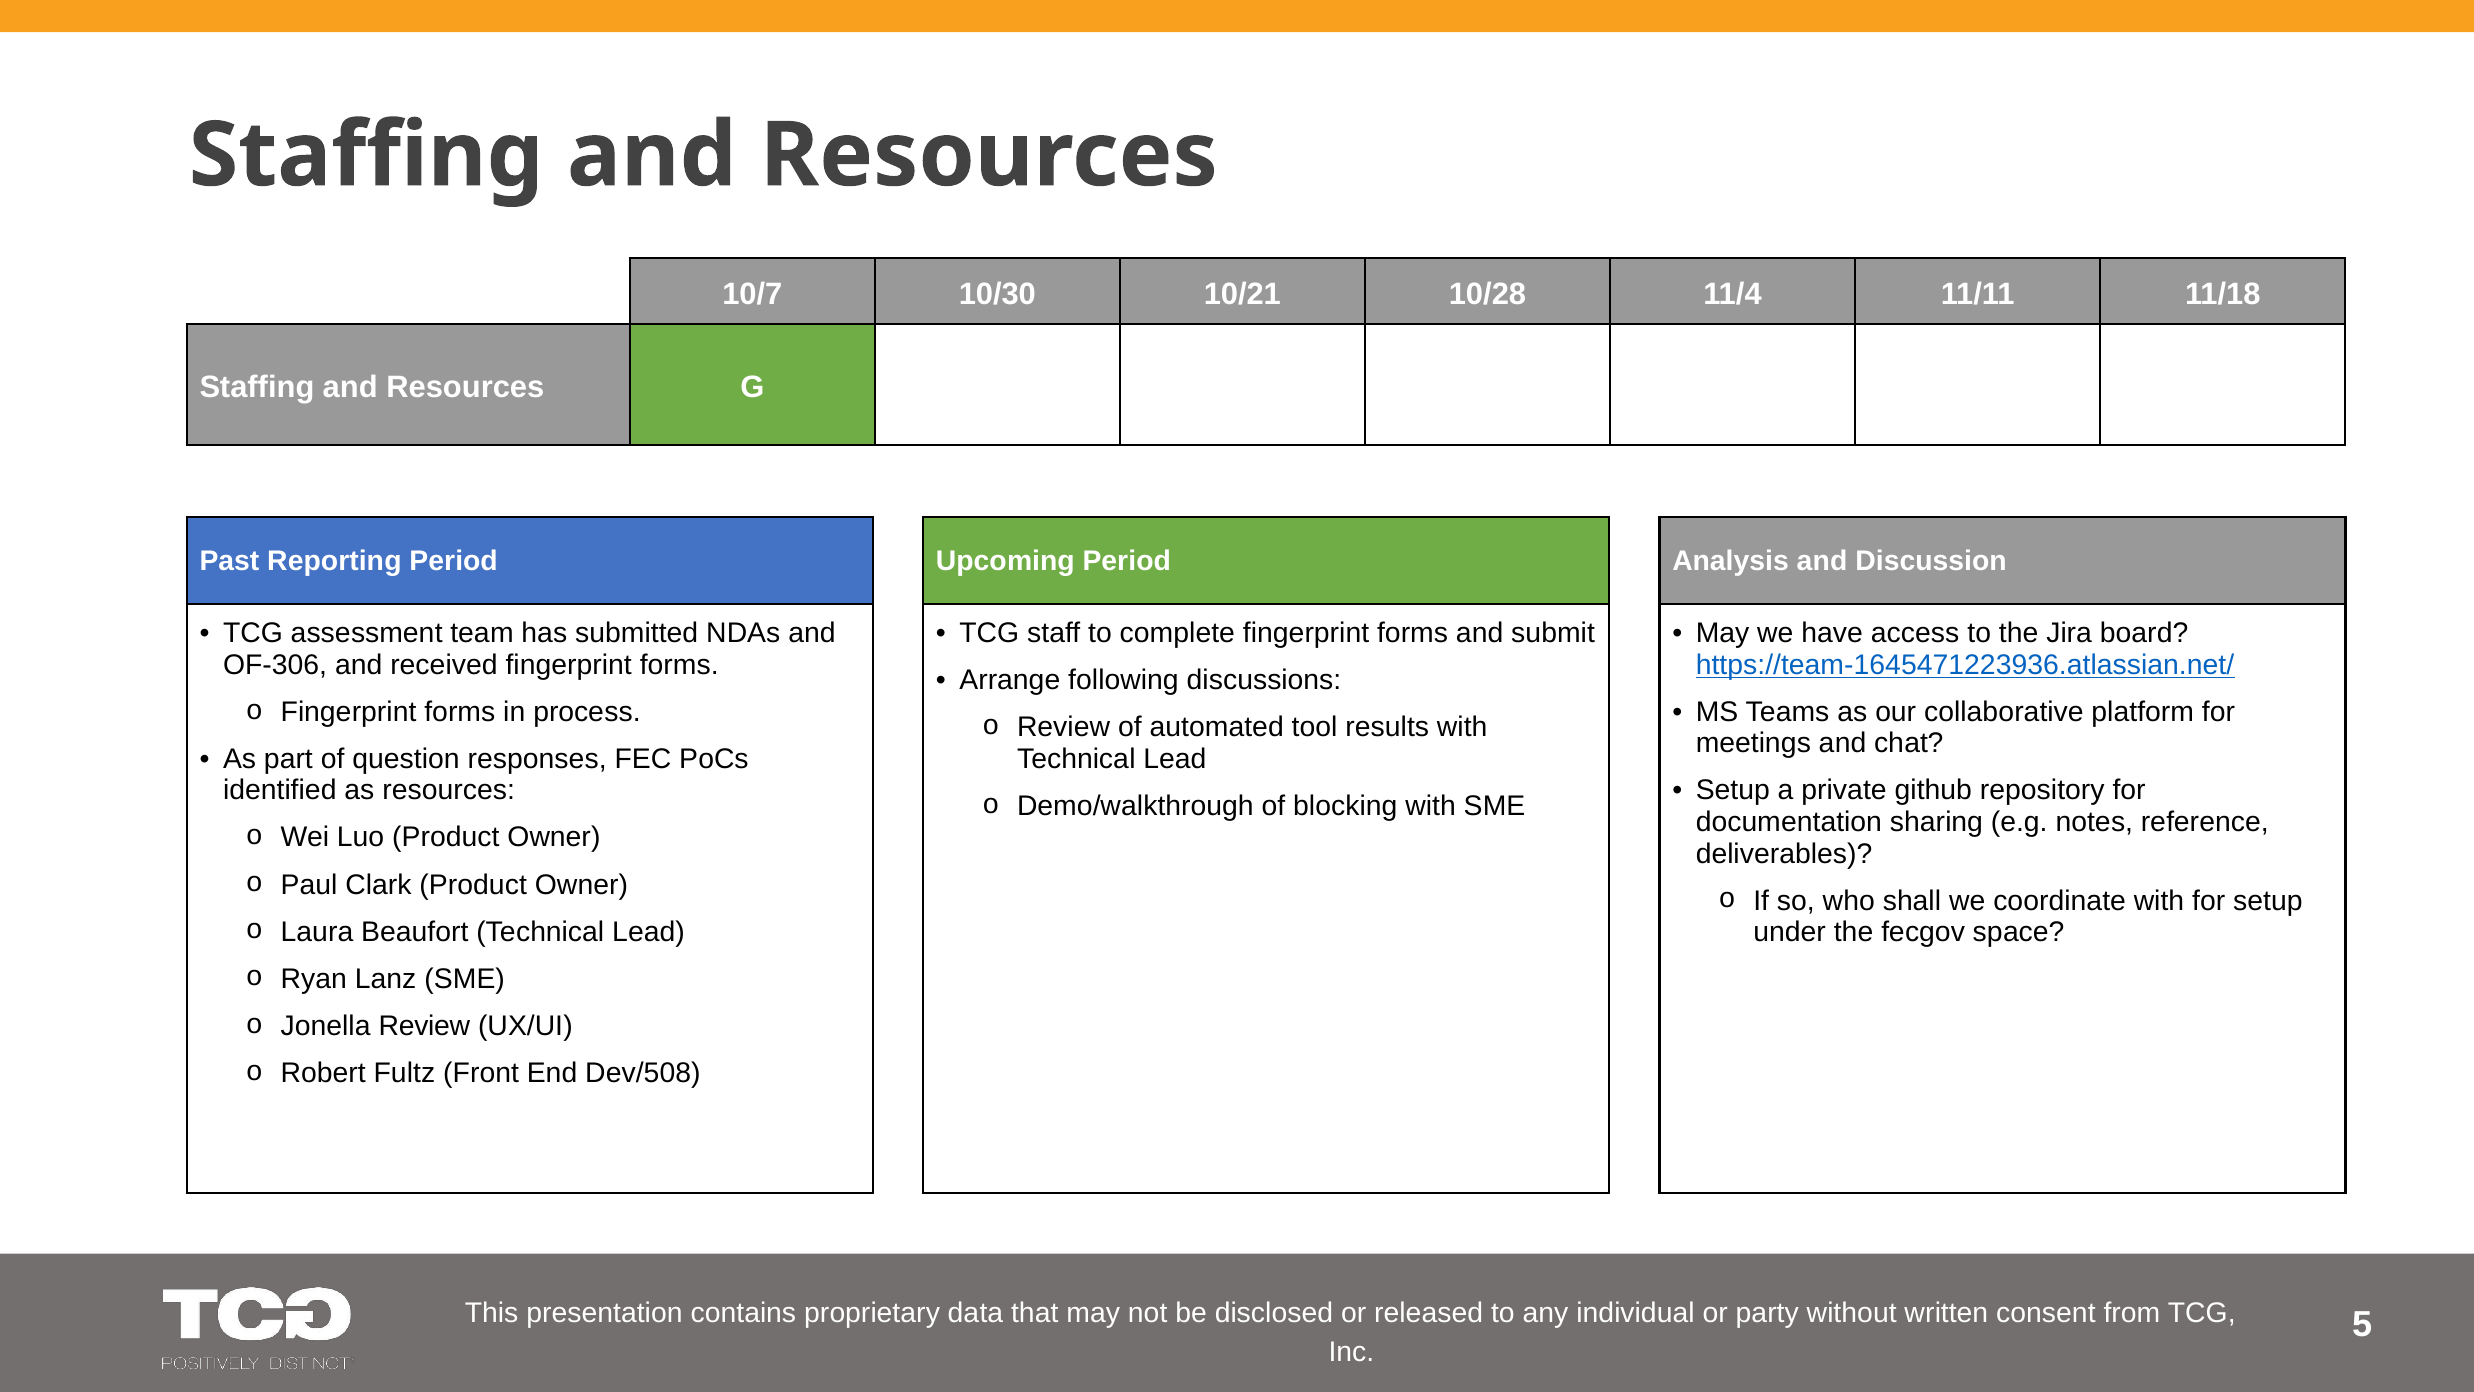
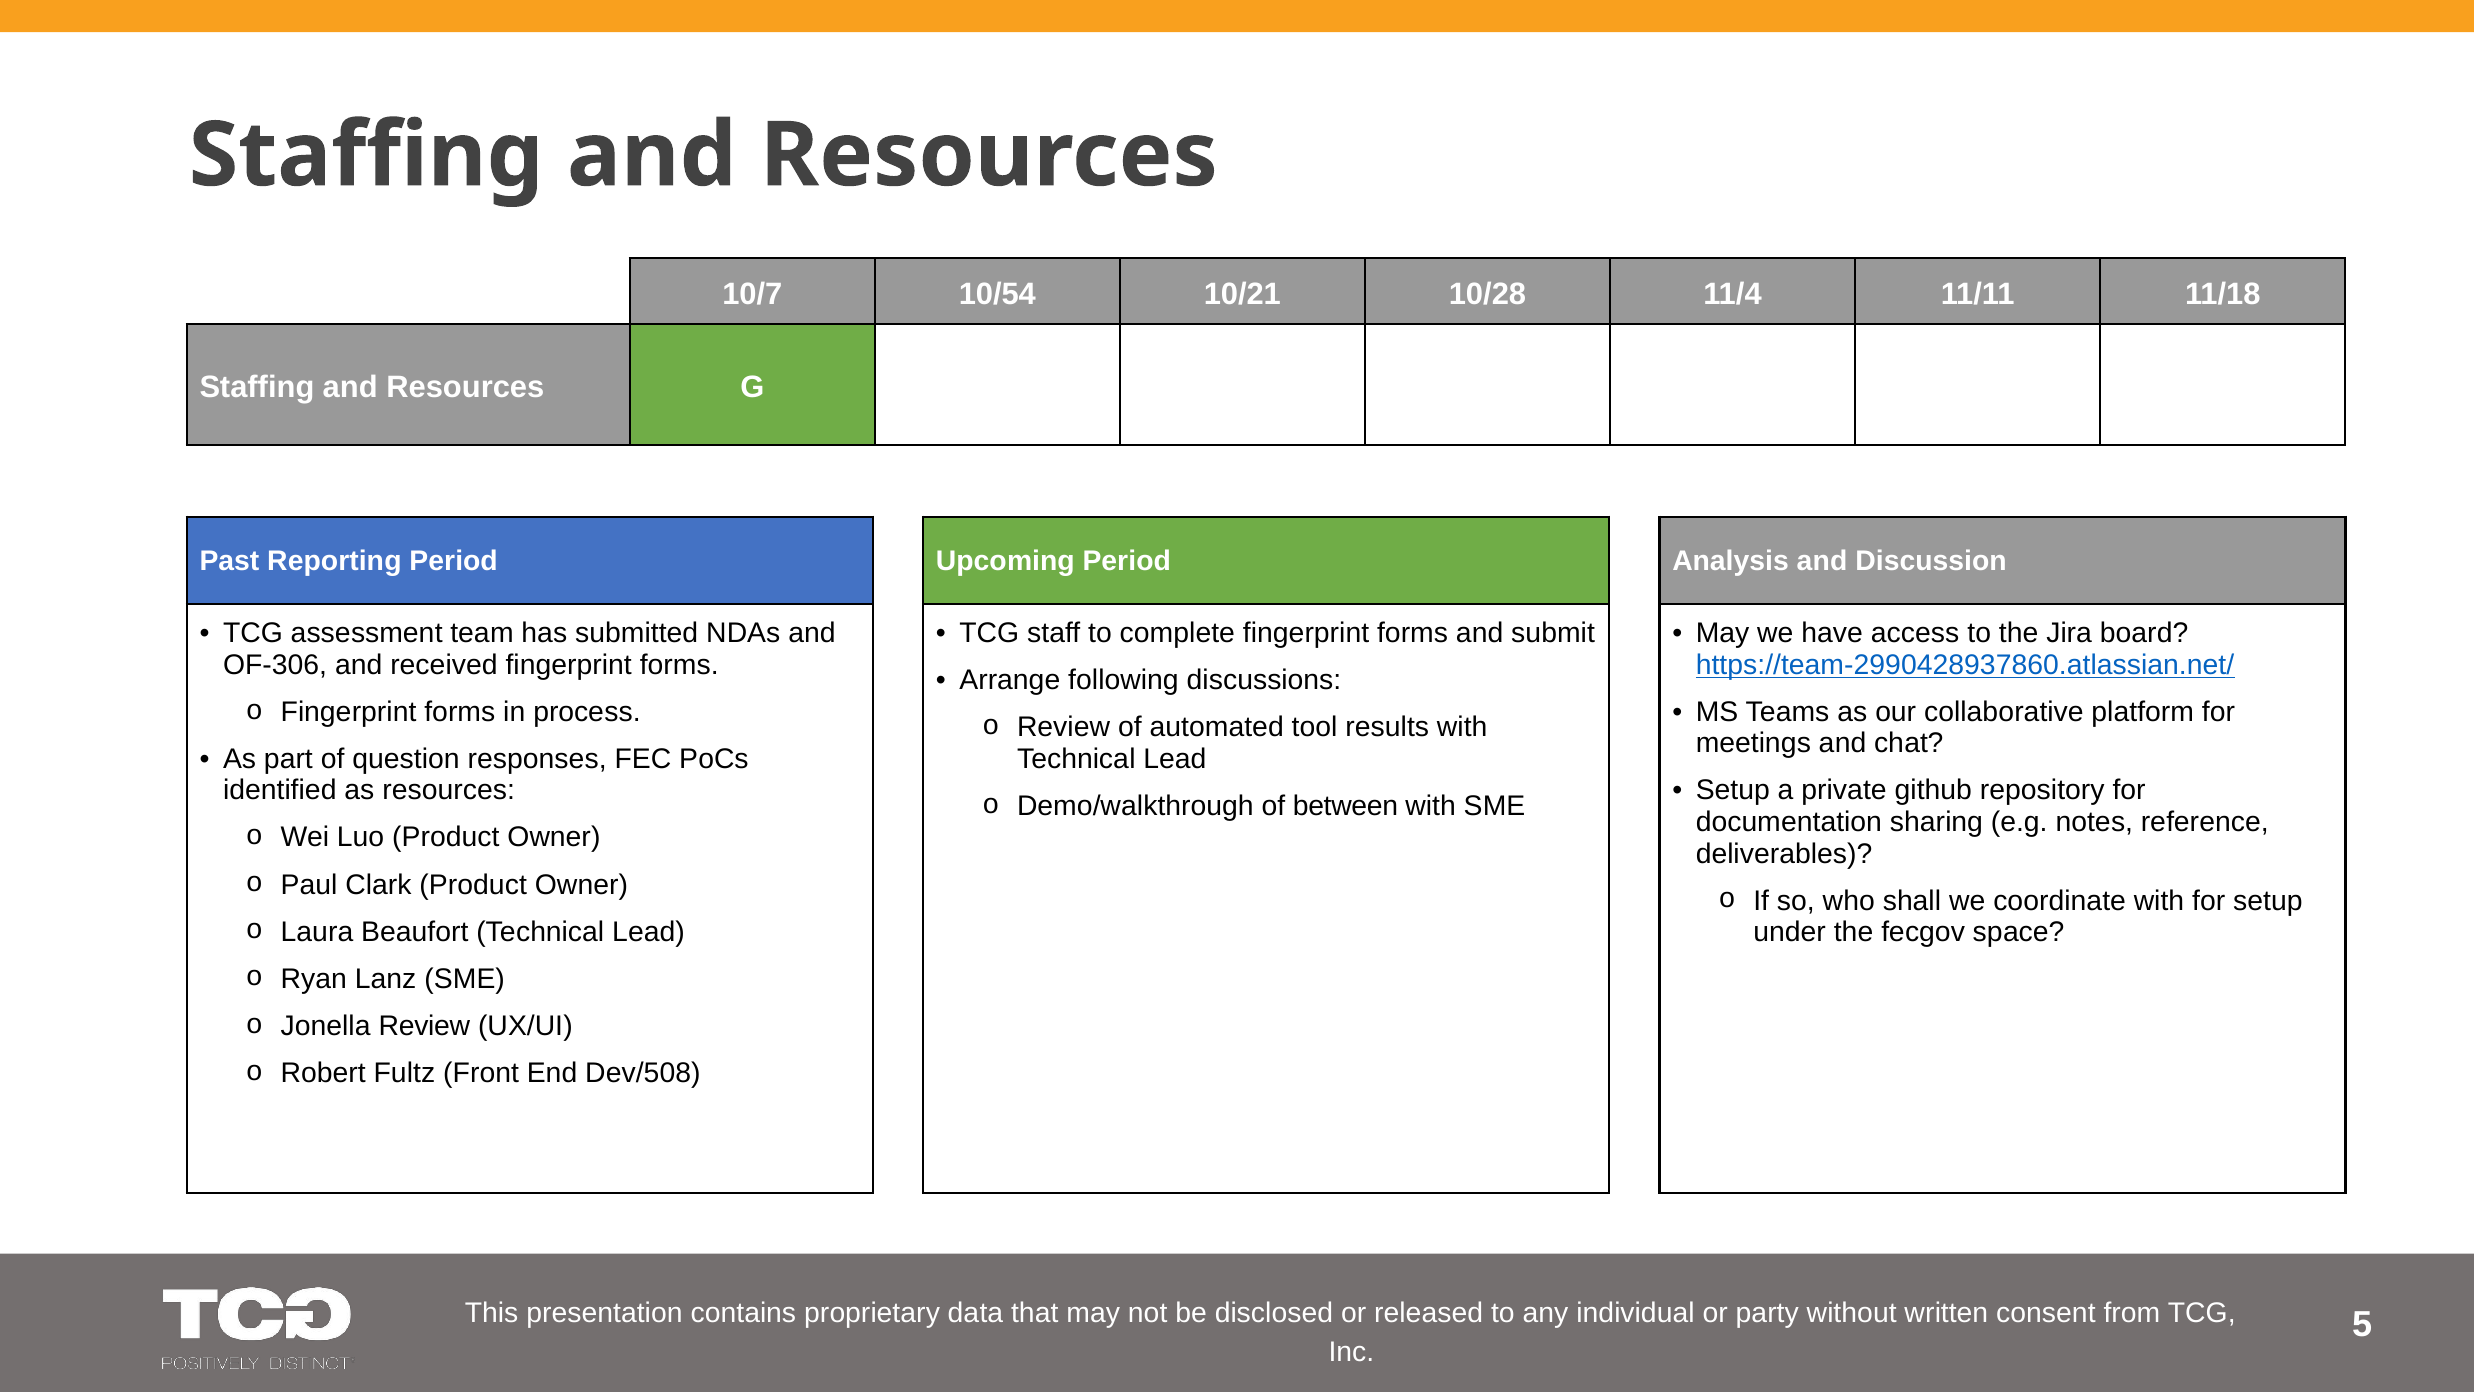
10/30: 10/30 -> 10/54
https://team-1645471223936.atlassian.net/: https://team-1645471223936.atlassian.net/ -> https://team-2990428937860.atlassian.net/
blocking: blocking -> between
